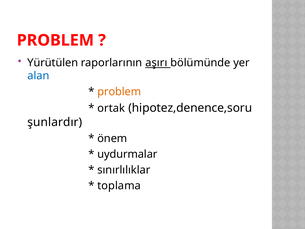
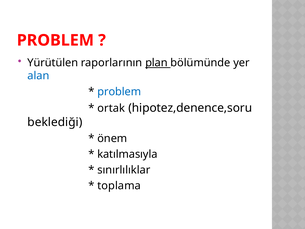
aşırı: aşırı -> plan
problem at (119, 92) colour: orange -> blue
şunlardır: şunlardır -> beklediği
uydurmalar: uydurmalar -> katılmasıyla
